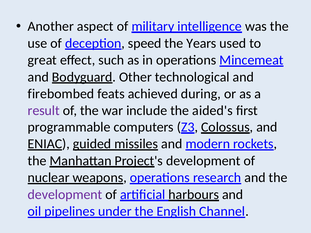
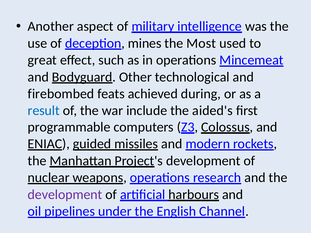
speed: speed -> mines
Years: Years -> Most
result colour: purple -> blue
